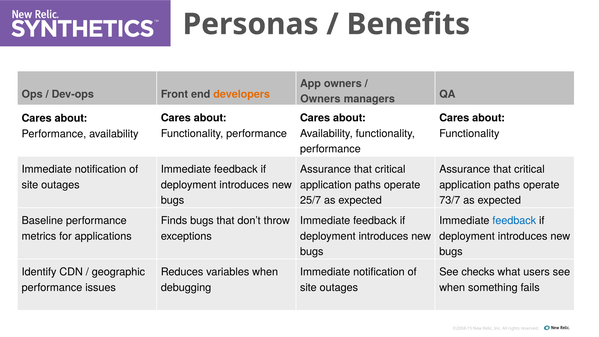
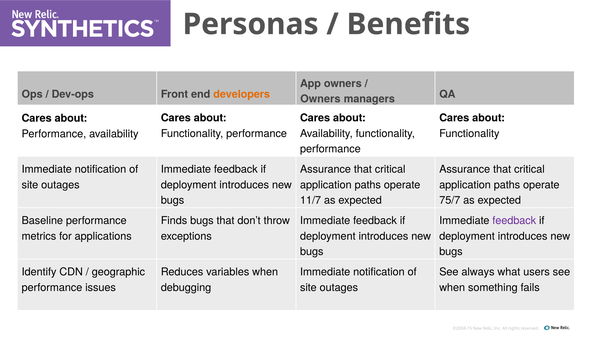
25/7: 25/7 -> 11/7
73/7: 73/7 -> 75/7
feedback at (514, 221) colour: blue -> purple
checks: checks -> always
